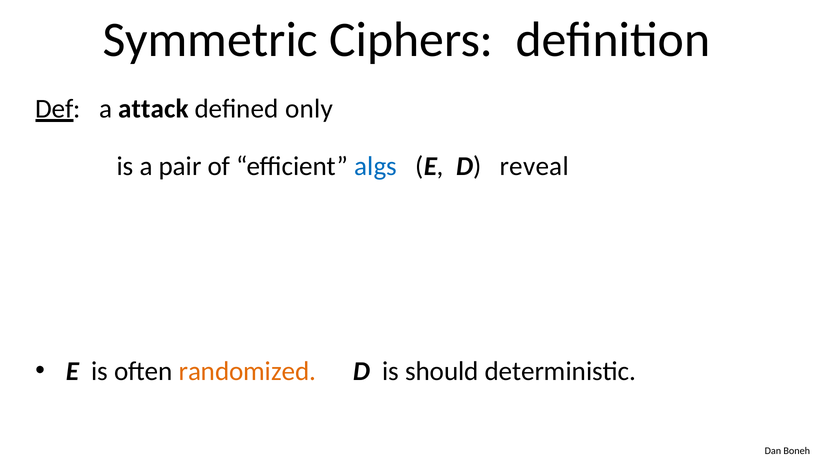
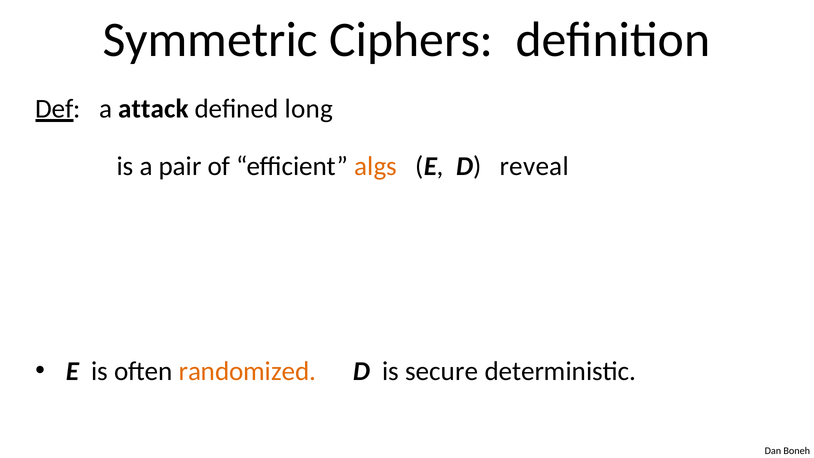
only: only -> long
algs colour: blue -> orange
should: should -> secure
